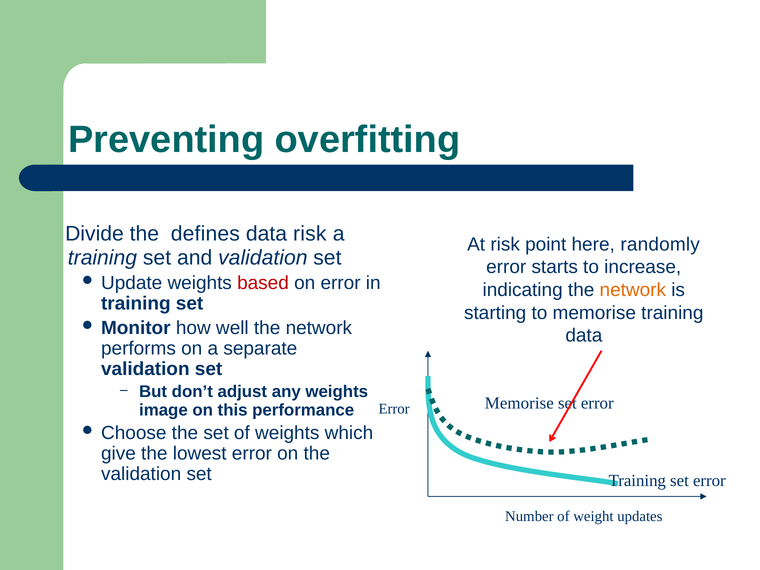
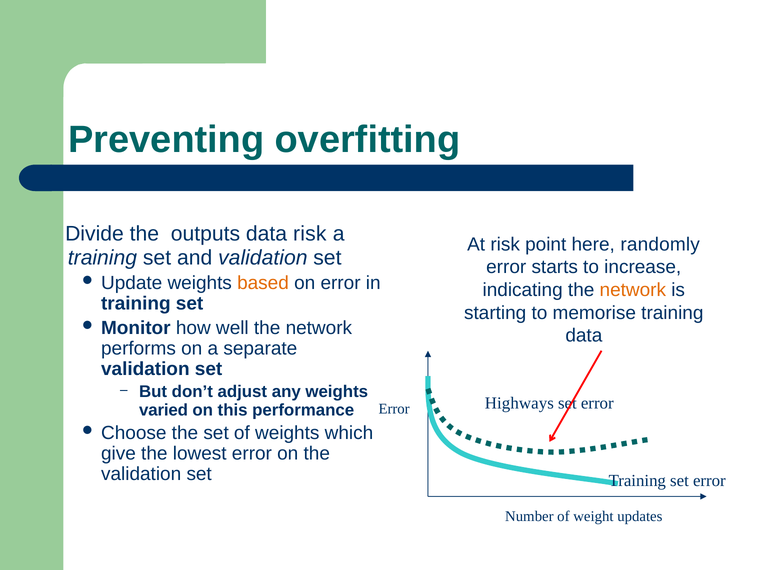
defines: defines -> outputs
based colour: red -> orange
Memorise at (519, 403): Memorise -> Highways
image: image -> varied
